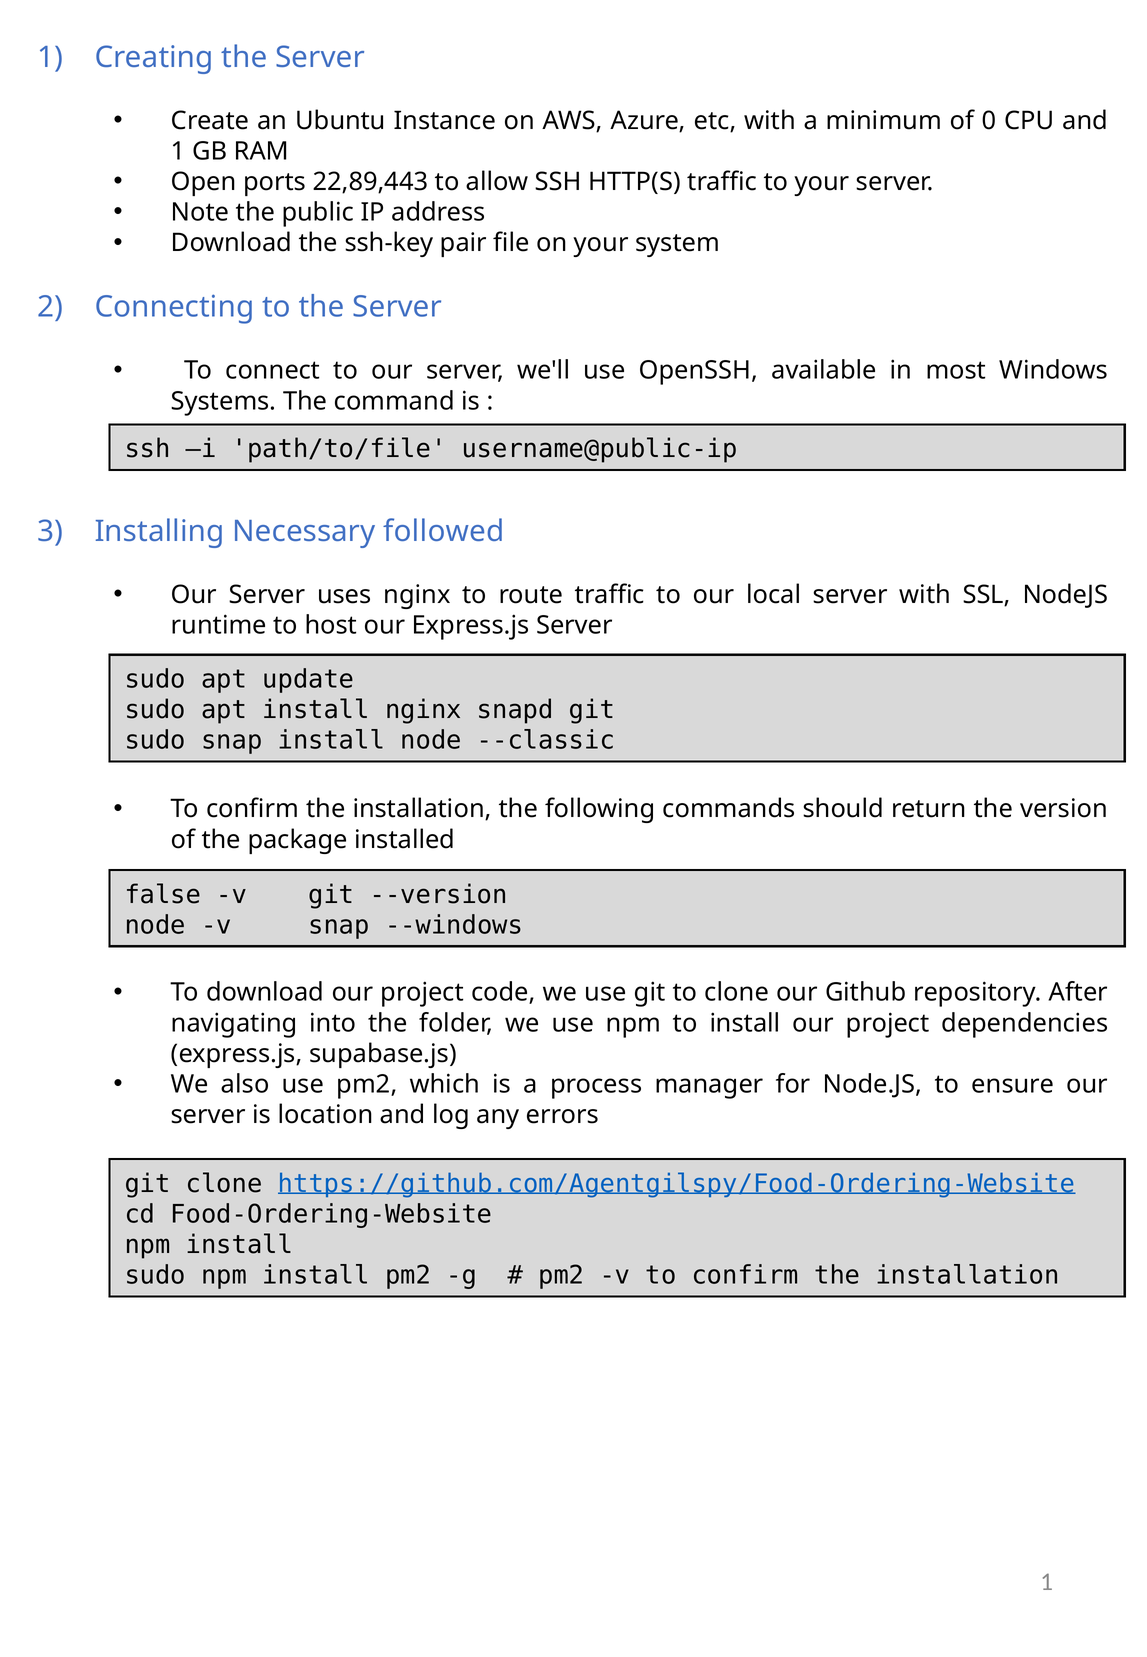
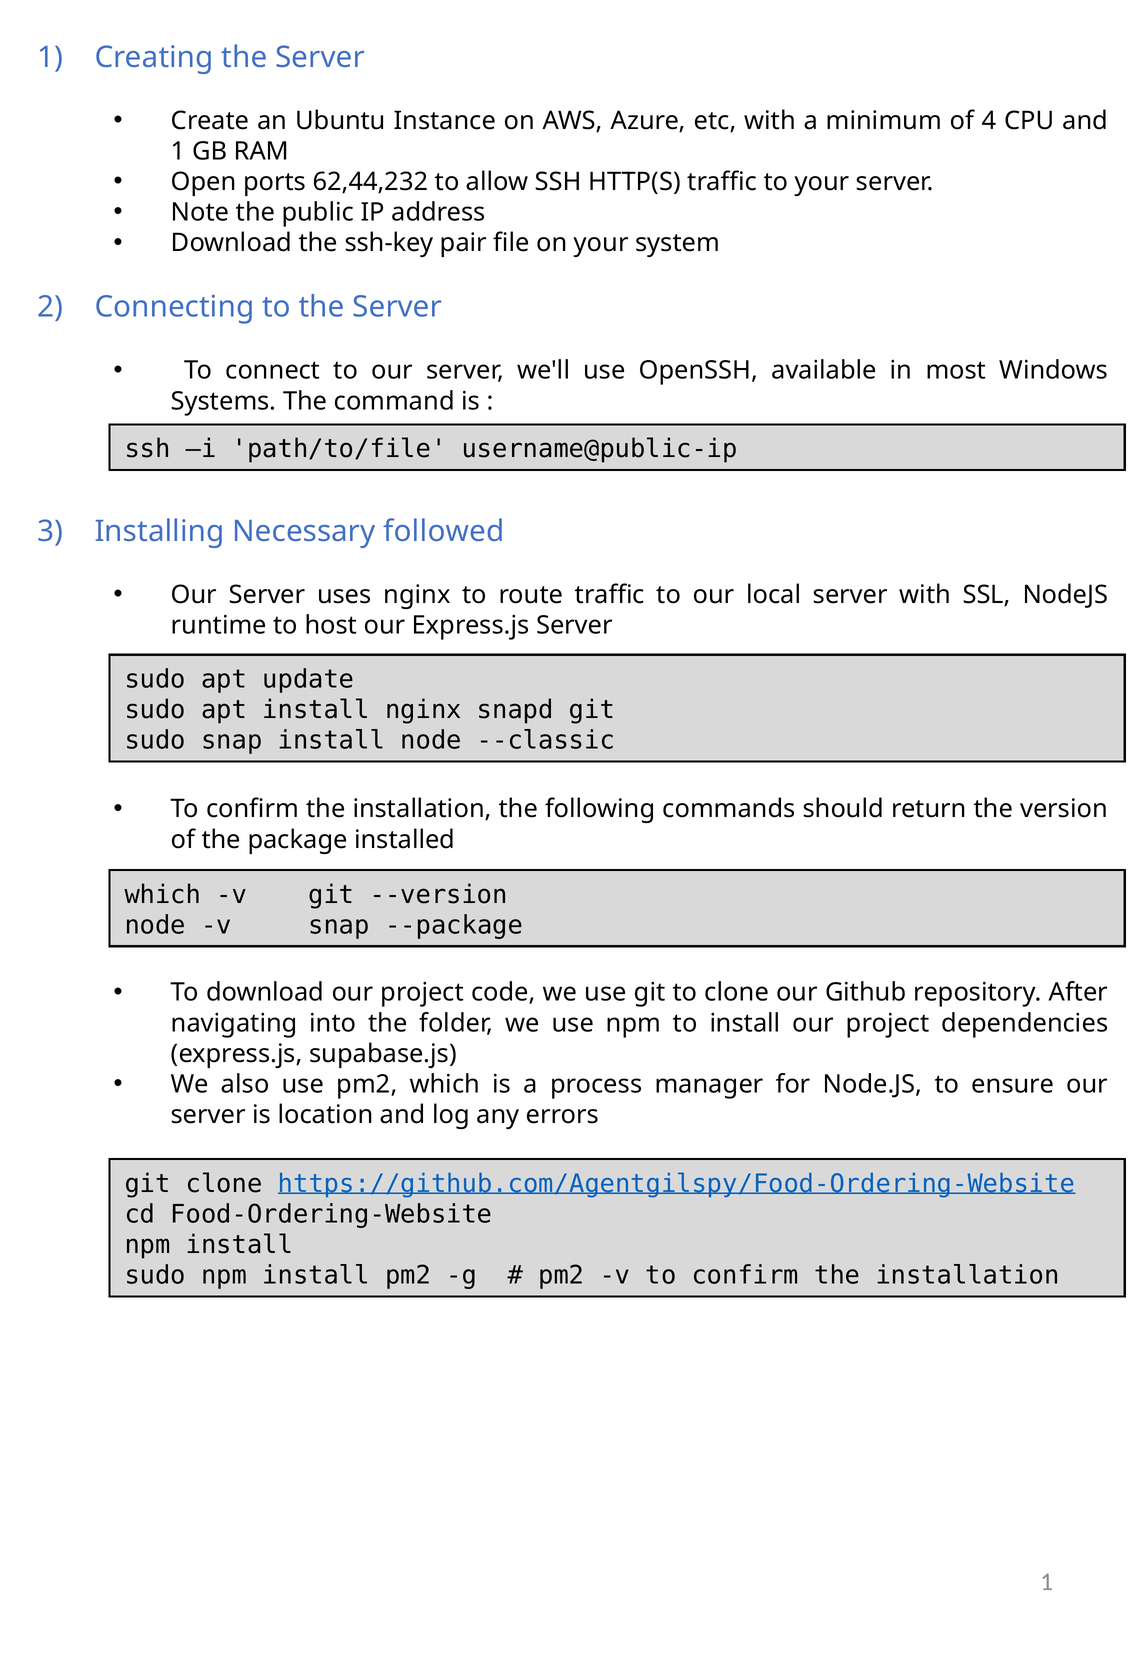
0: 0 -> 4
22,89,443: 22,89,443 -> 62,44,232
false at (163, 895): false -> which
--windows: --windows -> --package
